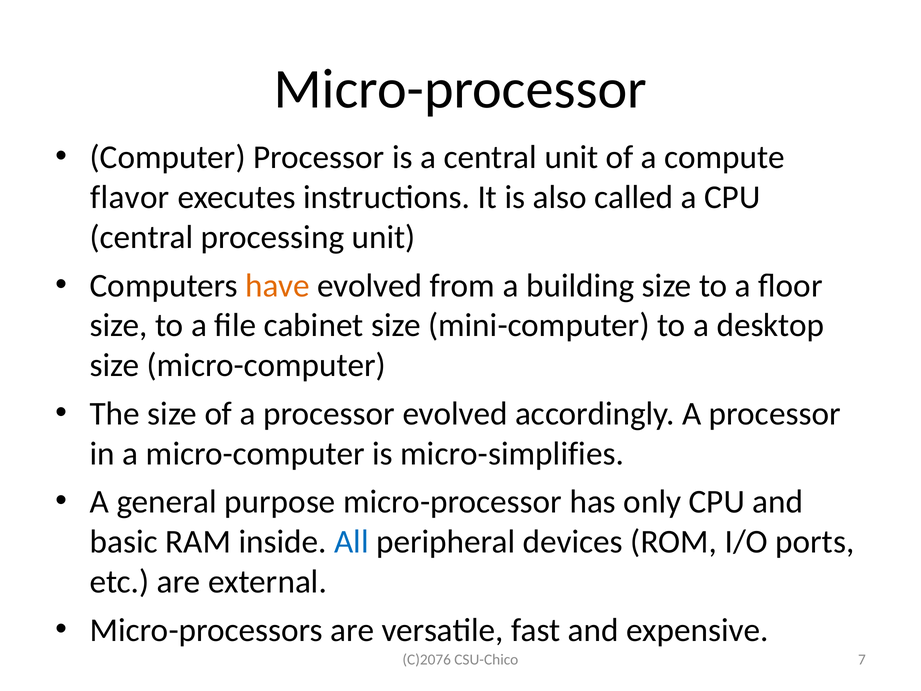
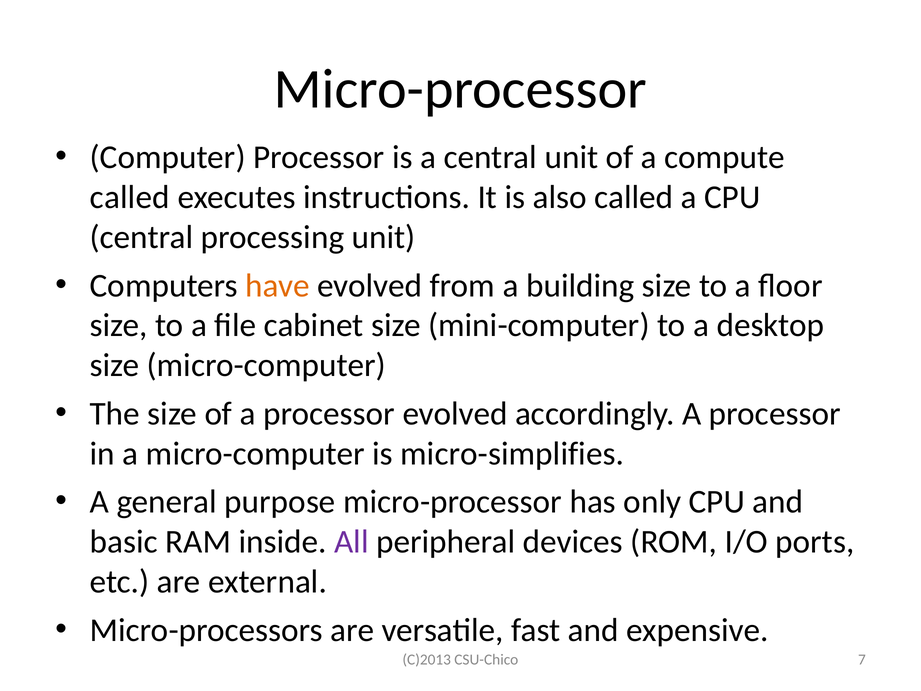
flavor at (130, 197): flavor -> called
All colour: blue -> purple
C)2076: C)2076 -> C)2013
